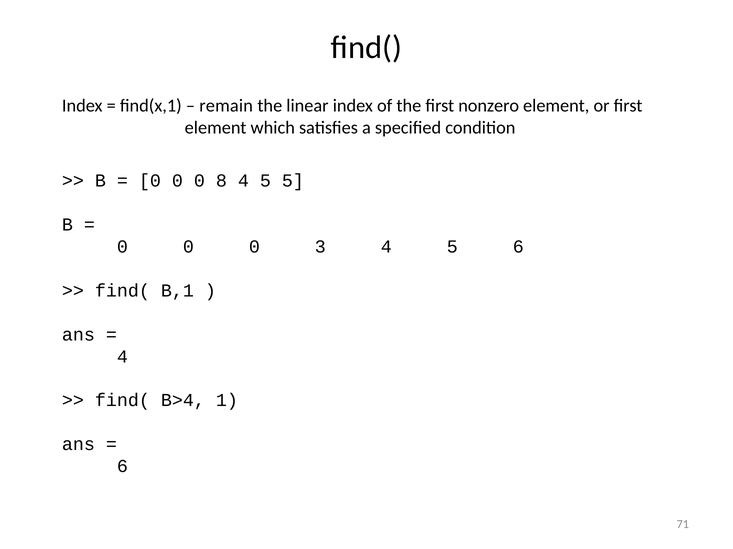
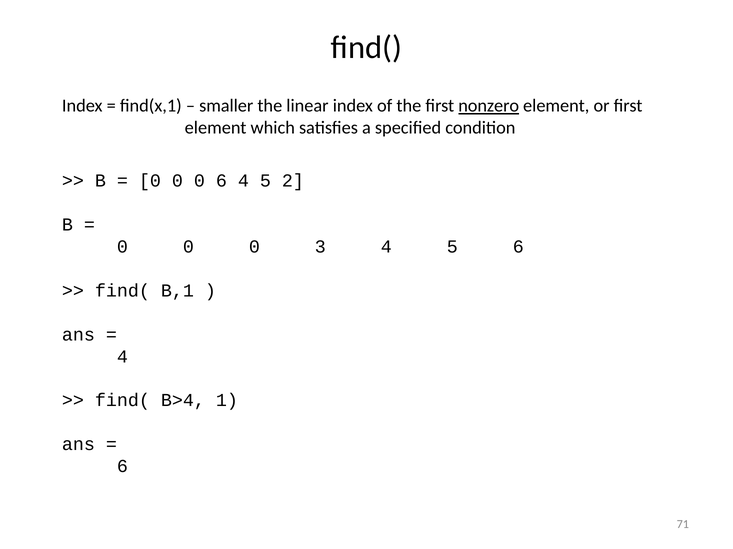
remain: remain -> smaller
nonzero underline: none -> present
0 8: 8 -> 6
5 5: 5 -> 2
